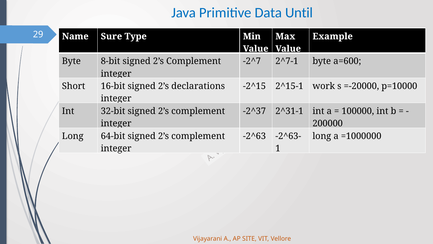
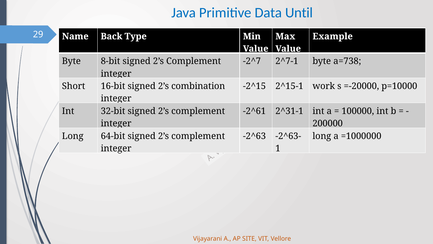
Sure: Sure -> Back
a=600: a=600 -> a=738
declarations: declarations -> combination
-2^37: -2^37 -> -2^61
